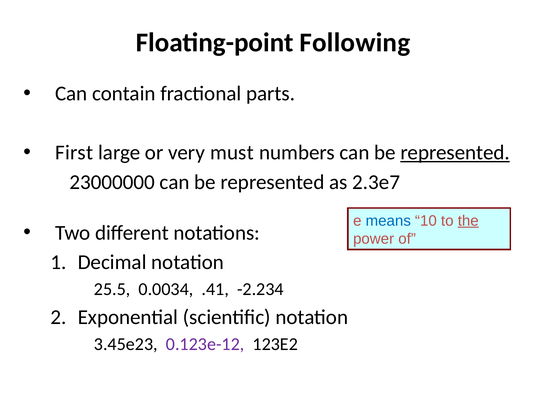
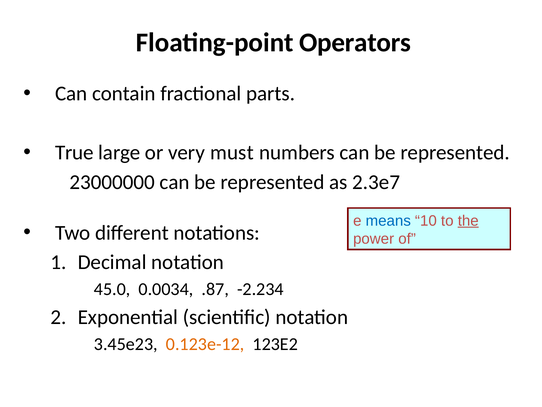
Following: Following -> Operators
First: First -> True
represented at (455, 152) underline: present -> none
25.5: 25.5 -> 45.0
.41: .41 -> .87
0.123e-12 colour: purple -> orange
